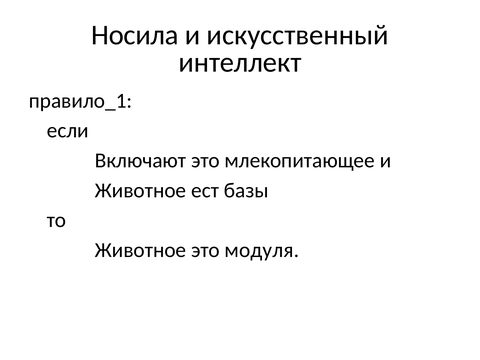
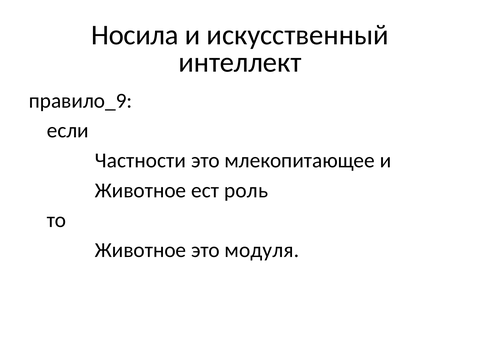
правило_1: правило_1 -> правило_9
Включают: Включают -> Частности
базы: базы -> роль
